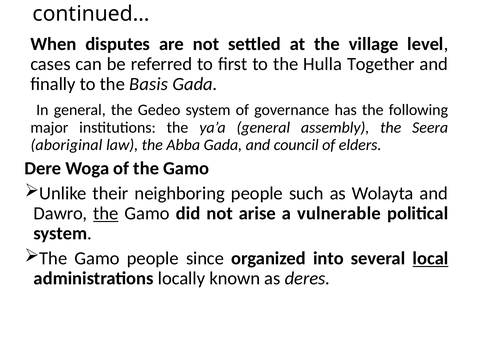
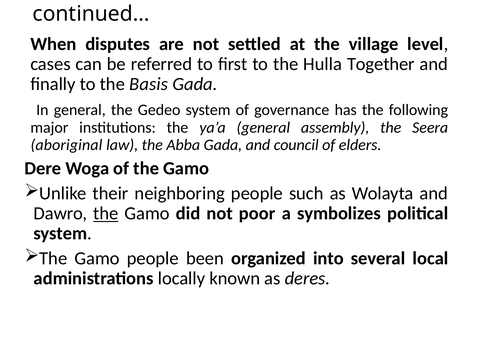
arise: arise -> poor
vulnerable: vulnerable -> symbolizes
since: since -> been
local underline: present -> none
